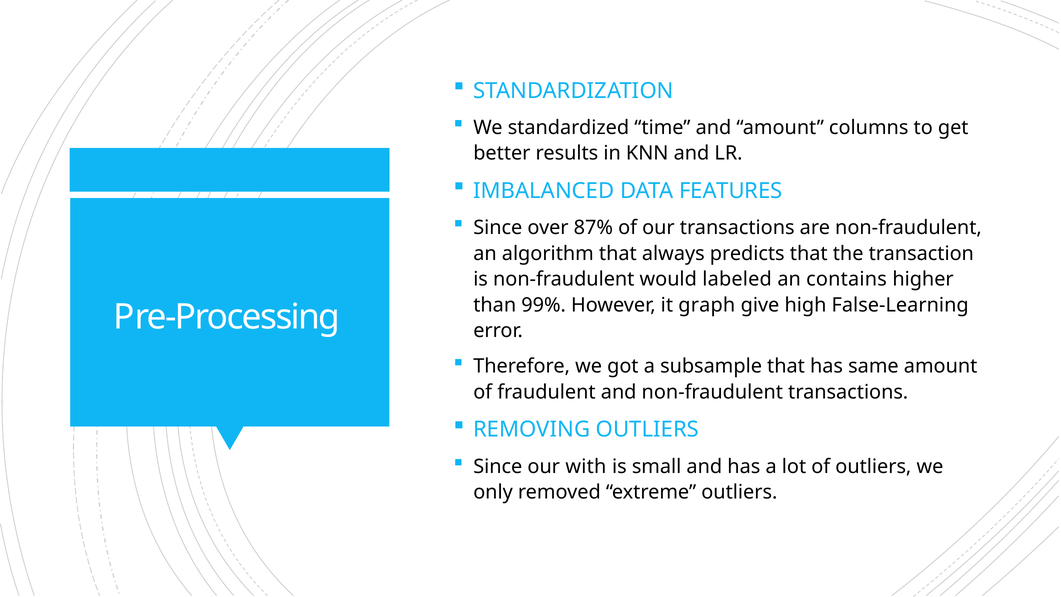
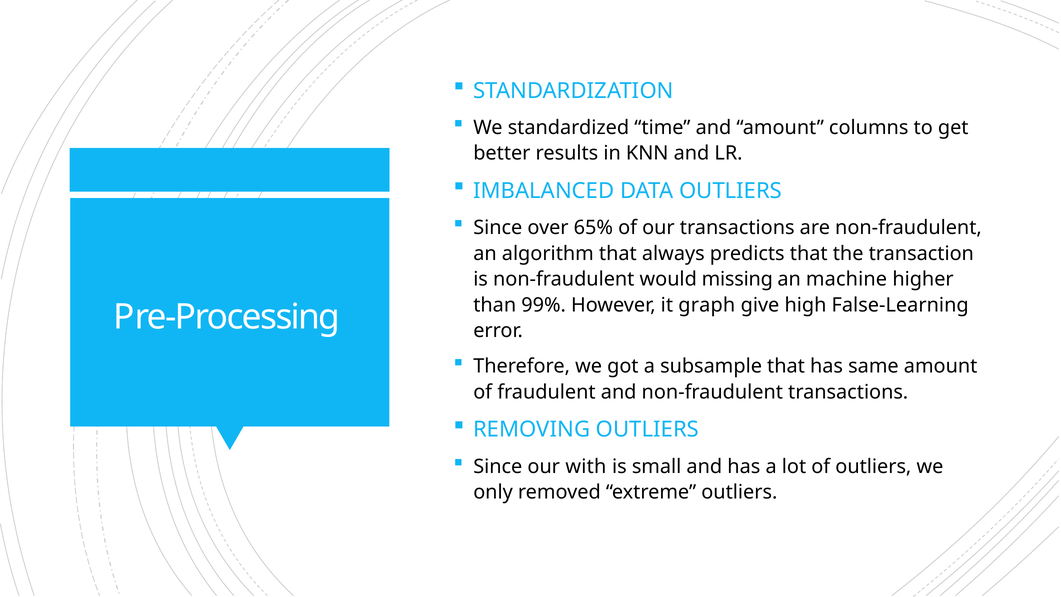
DATA FEATURES: FEATURES -> OUTLIERS
87%: 87% -> 65%
labeled: labeled -> missing
contains: contains -> machine
